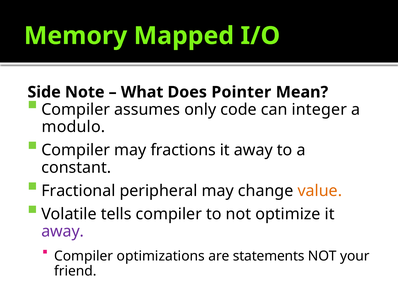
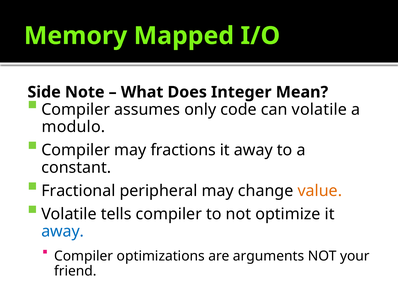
Pointer: Pointer -> Integer
can integer: integer -> volatile
away at (63, 231) colour: purple -> blue
statements: statements -> arguments
